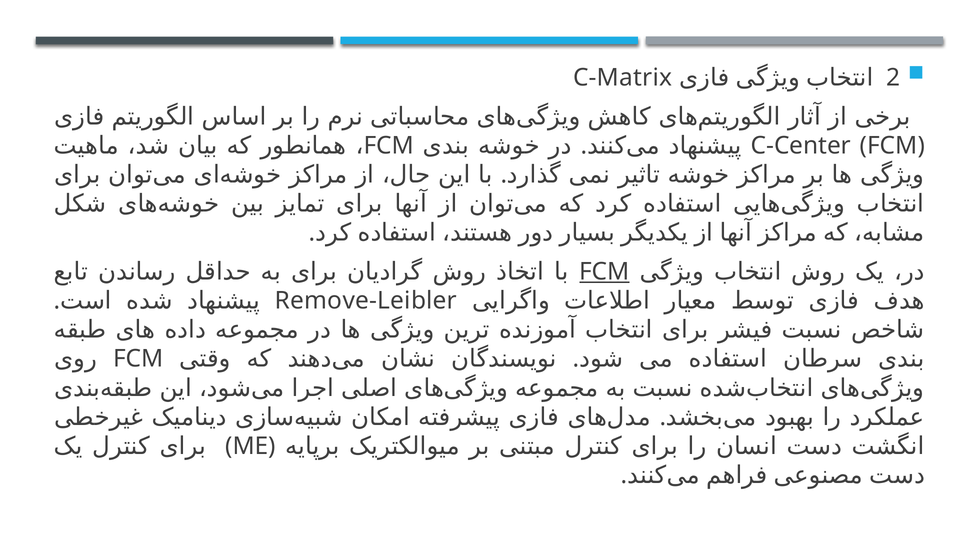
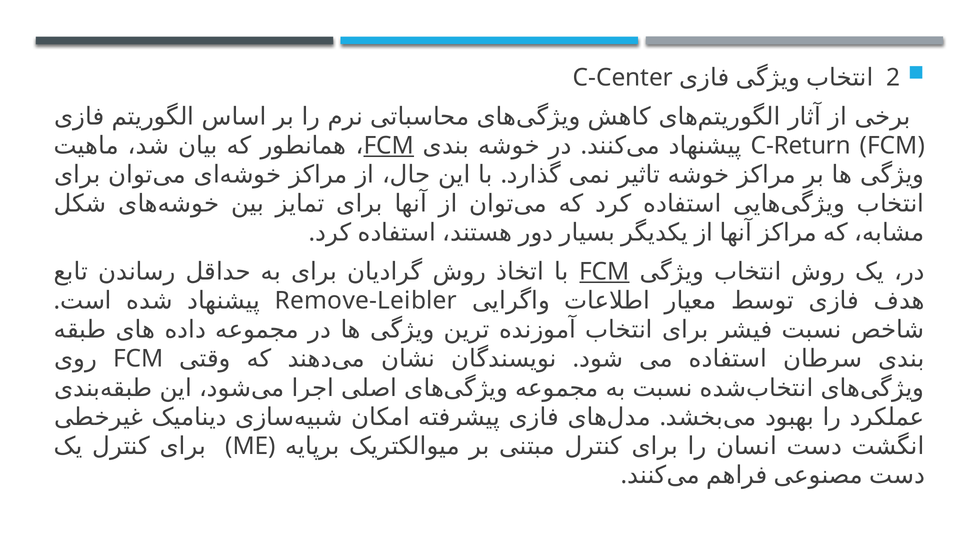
C-Matrix: C-Matrix -> C-Center
FCM at (389, 145) underline: none -> present
C-Center: C-Center -> C-Return
